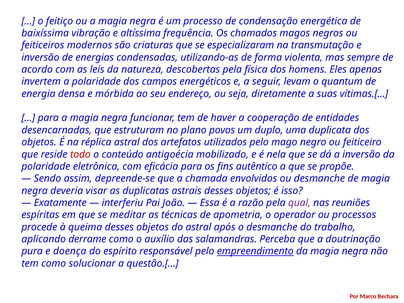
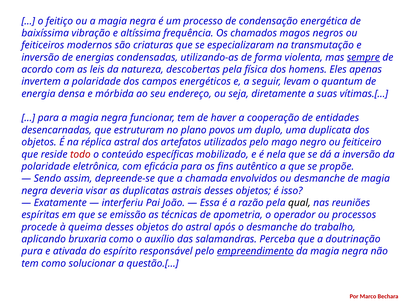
sempre underline: none -> present
antigoécia: antigoécia -> específicas
qual colour: purple -> black
meditar: meditar -> emissão
derrame: derrame -> bruxaria
doença: doença -> ativada
